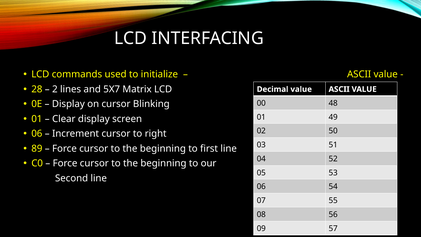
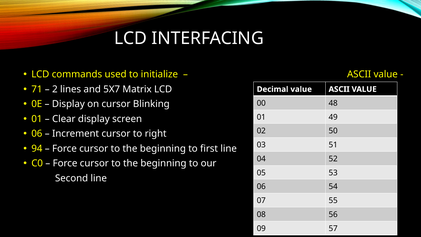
28: 28 -> 71
89: 89 -> 94
